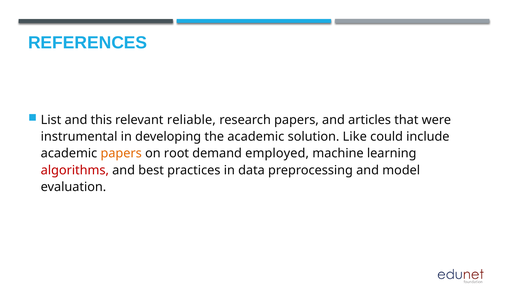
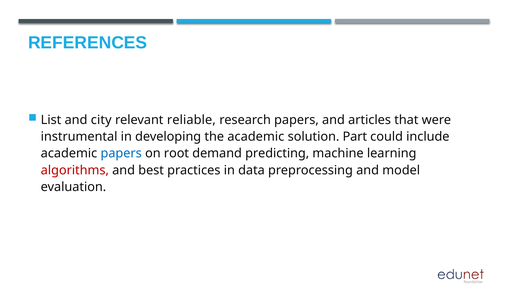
this: this -> city
Like: Like -> Part
papers at (121, 153) colour: orange -> blue
employed: employed -> predicting
